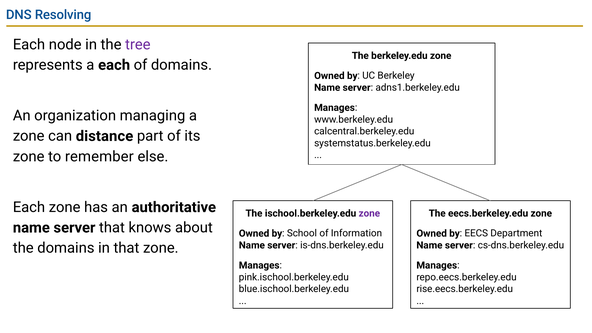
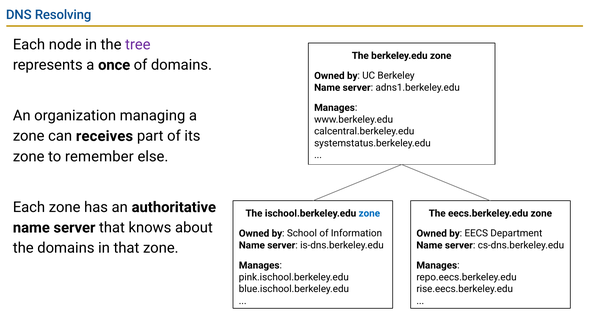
a each: each -> once
distance: distance -> receives
zone at (369, 213) colour: purple -> blue
